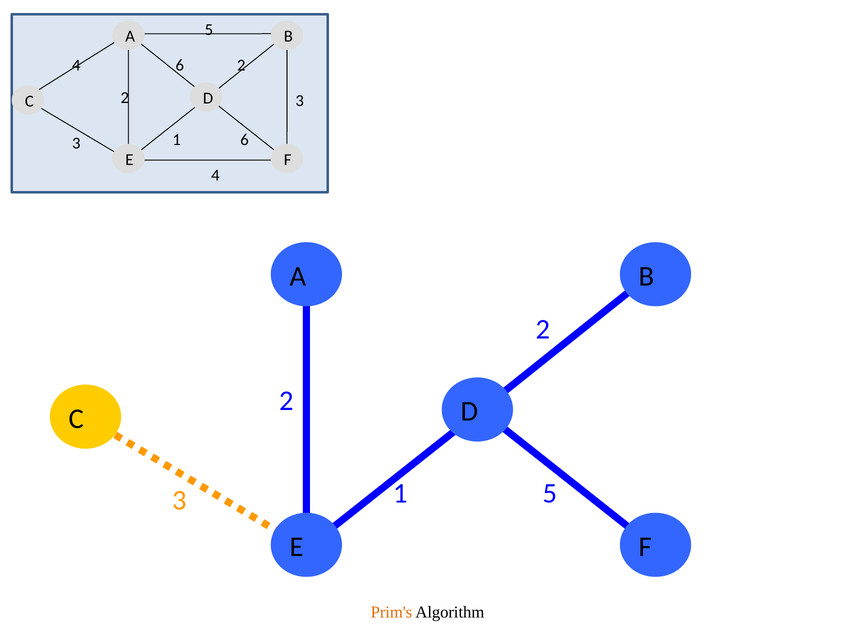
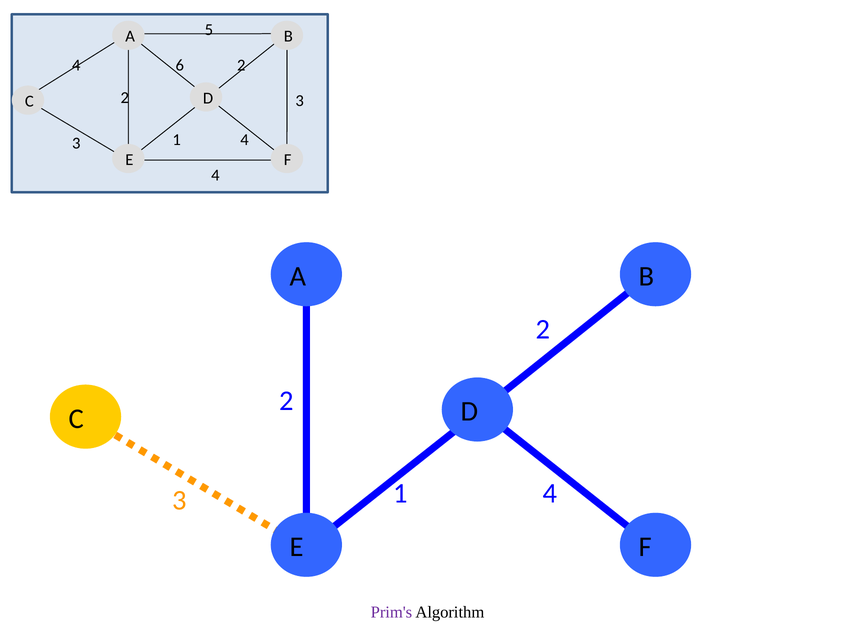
6 at (245, 140): 6 -> 4
5 at (550, 494): 5 -> 4
Prim's colour: orange -> purple
